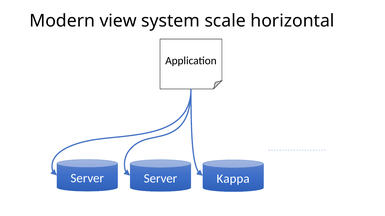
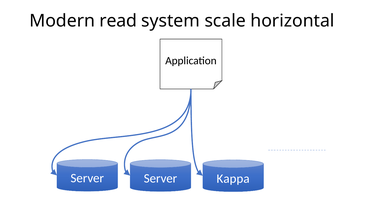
view: view -> read
